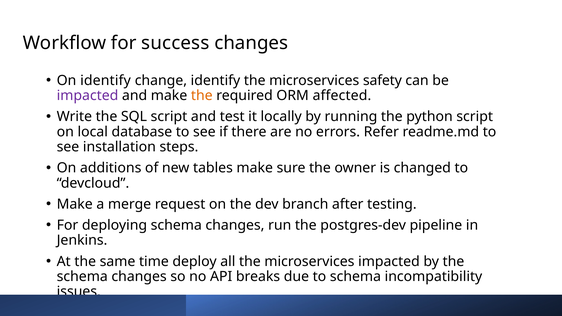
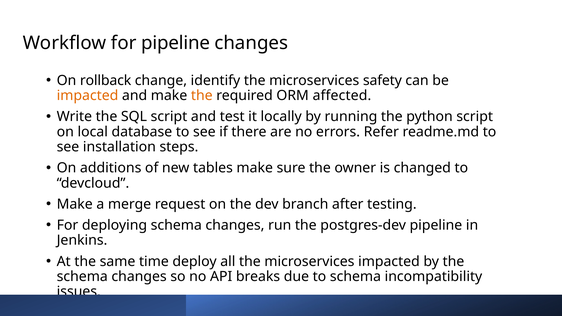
for success: success -> pipeline
On identify: identify -> rollback
impacted at (88, 96) colour: purple -> orange
